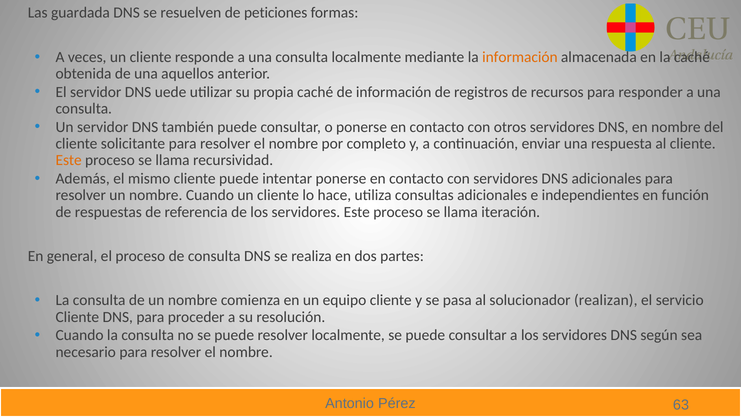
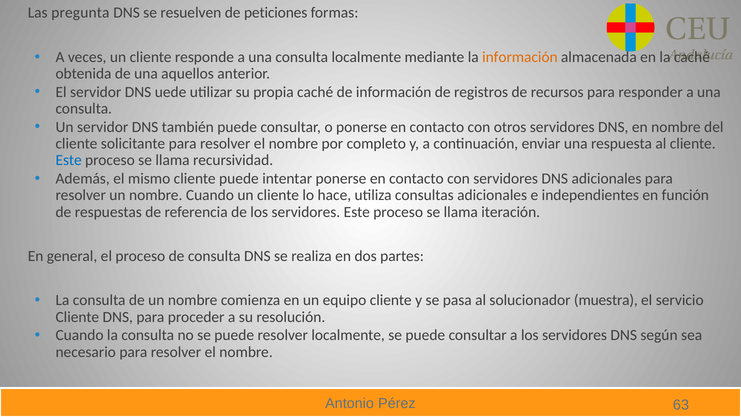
guardada: guardada -> pregunta
Este at (69, 160) colour: orange -> blue
realizan: realizan -> muestra
